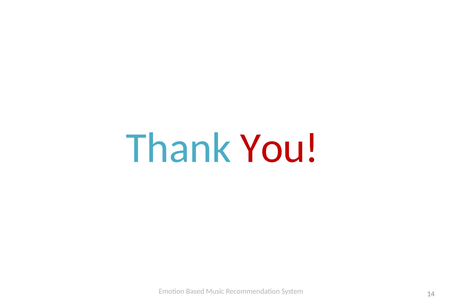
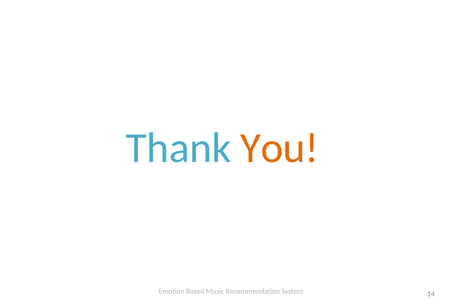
You colour: red -> orange
